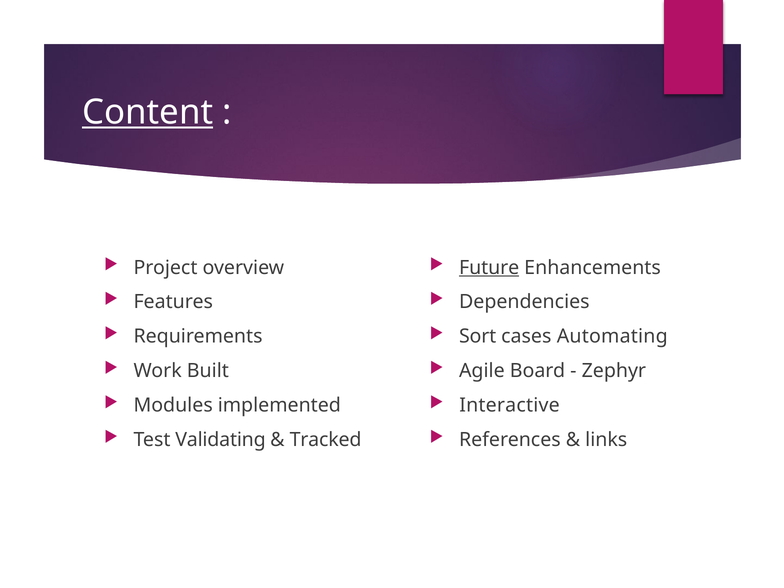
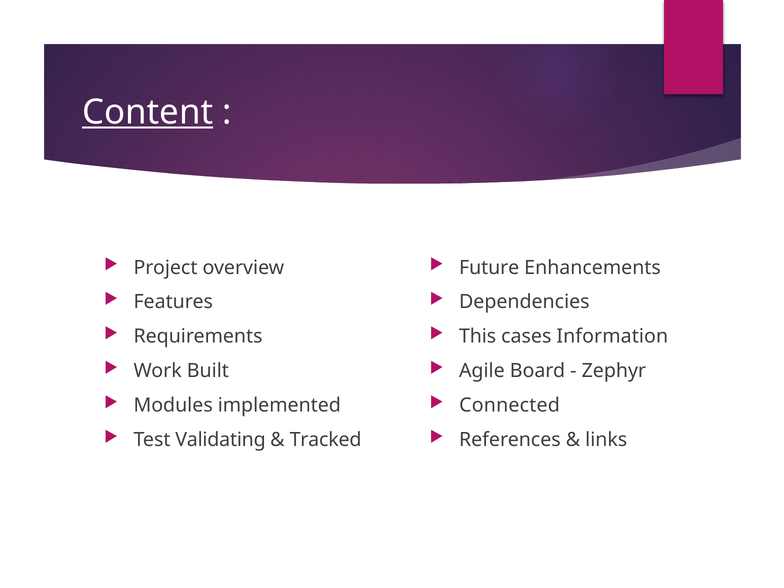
Future underline: present -> none
Sort: Sort -> This
Automating: Automating -> Information
Interactive: Interactive -> Connected
